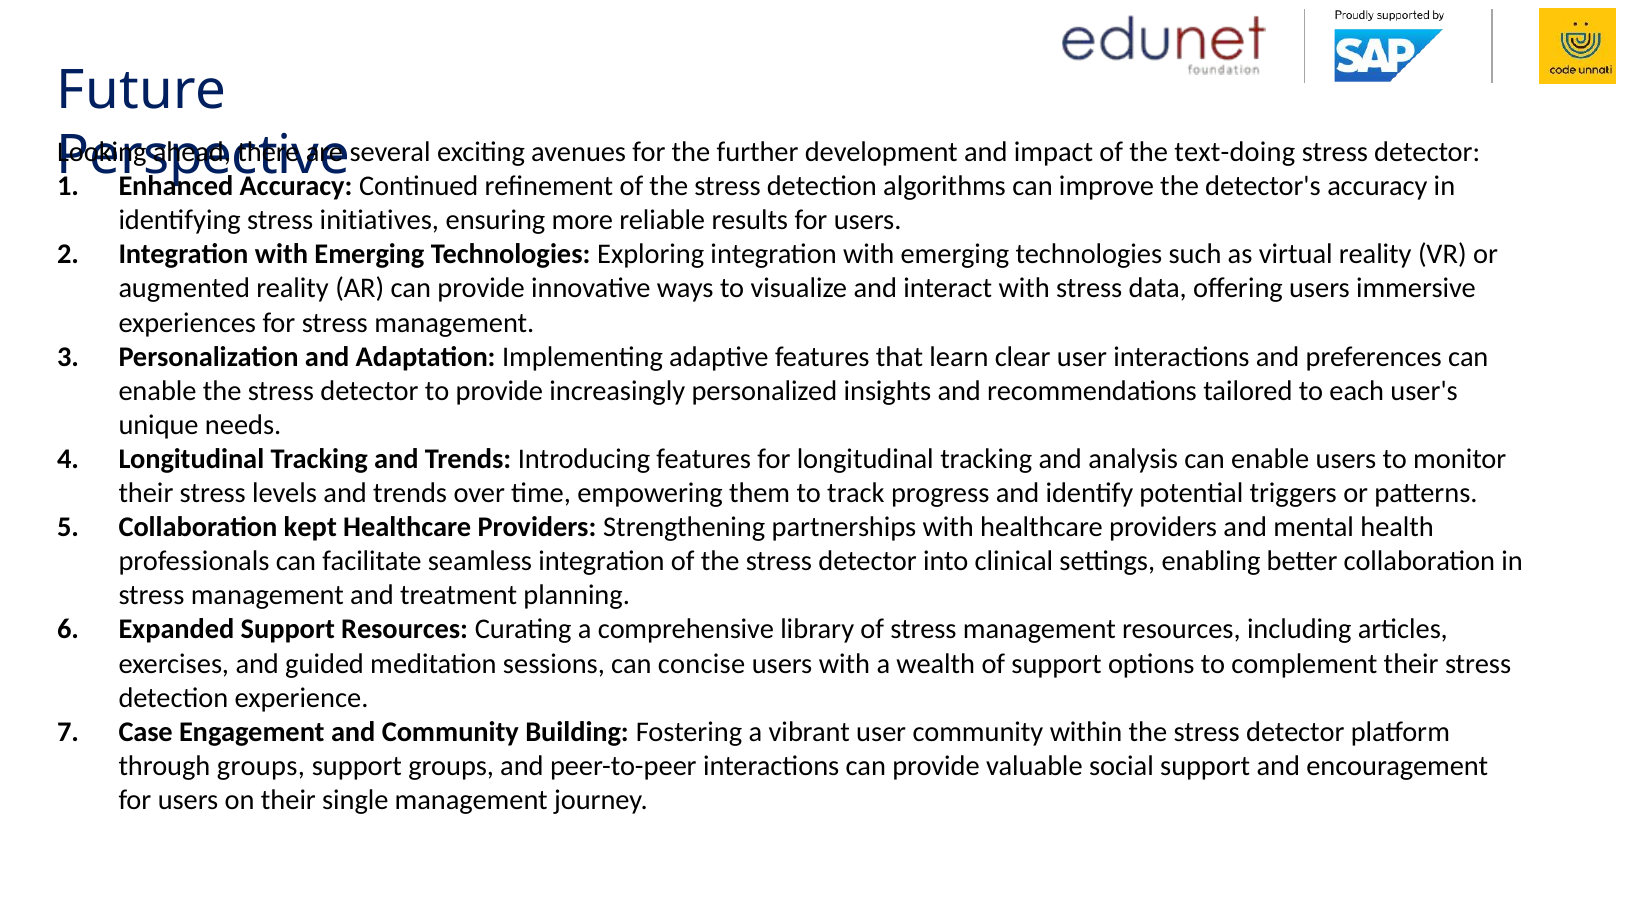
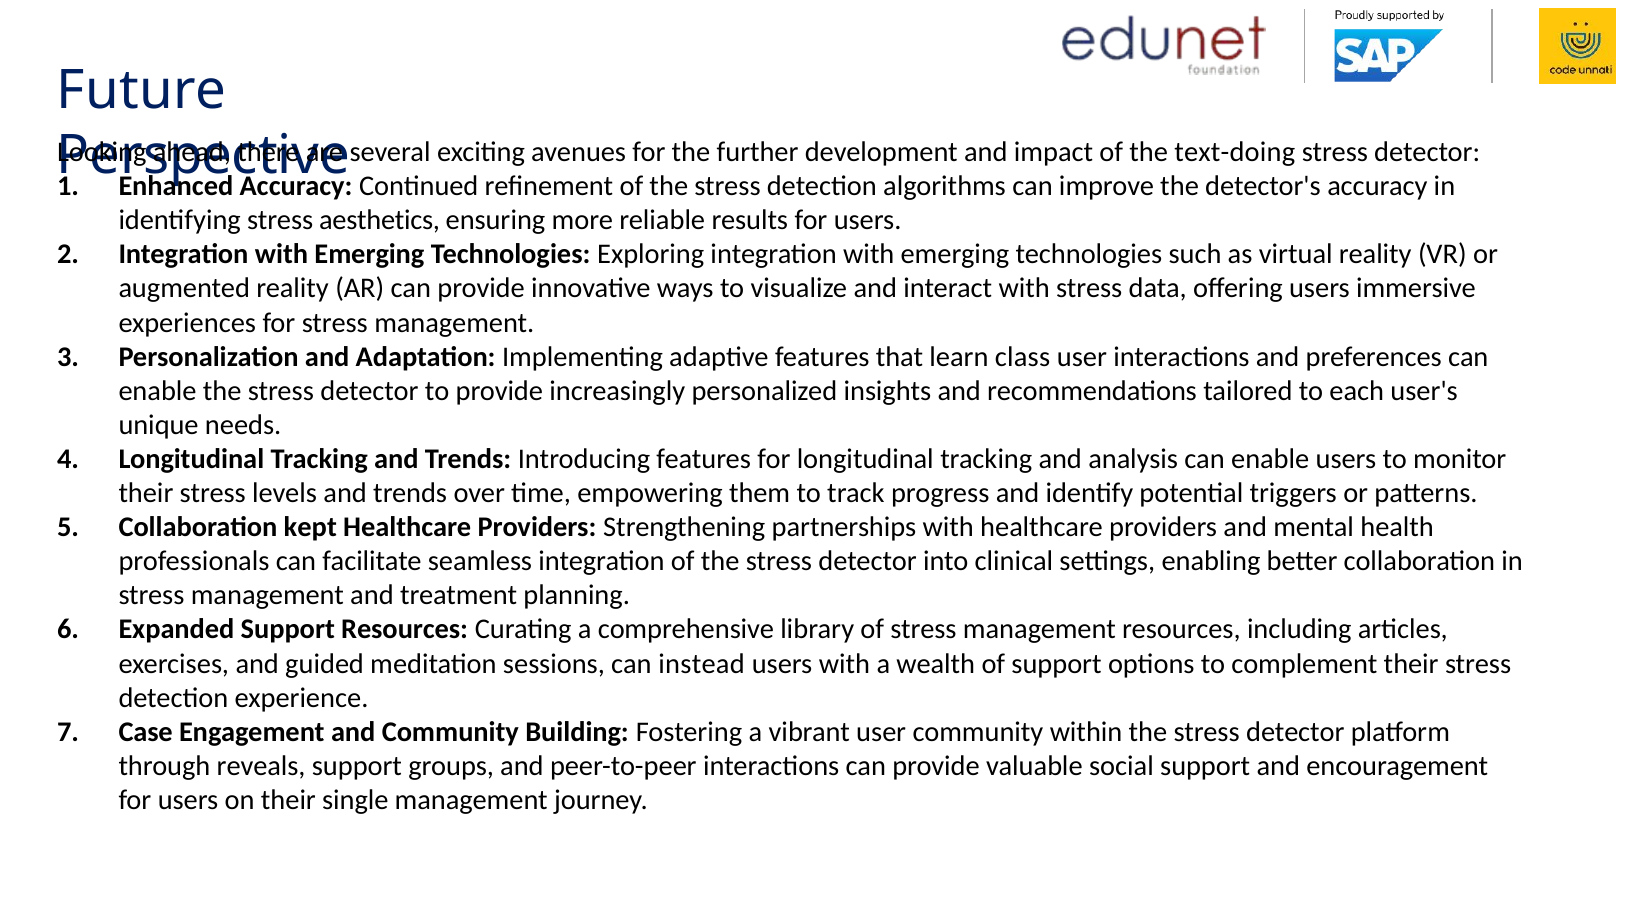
initiatives: initiatives -> aesthetics
clear: clear -> class
concise: concise -> instead
through groups: groups -> reveals
